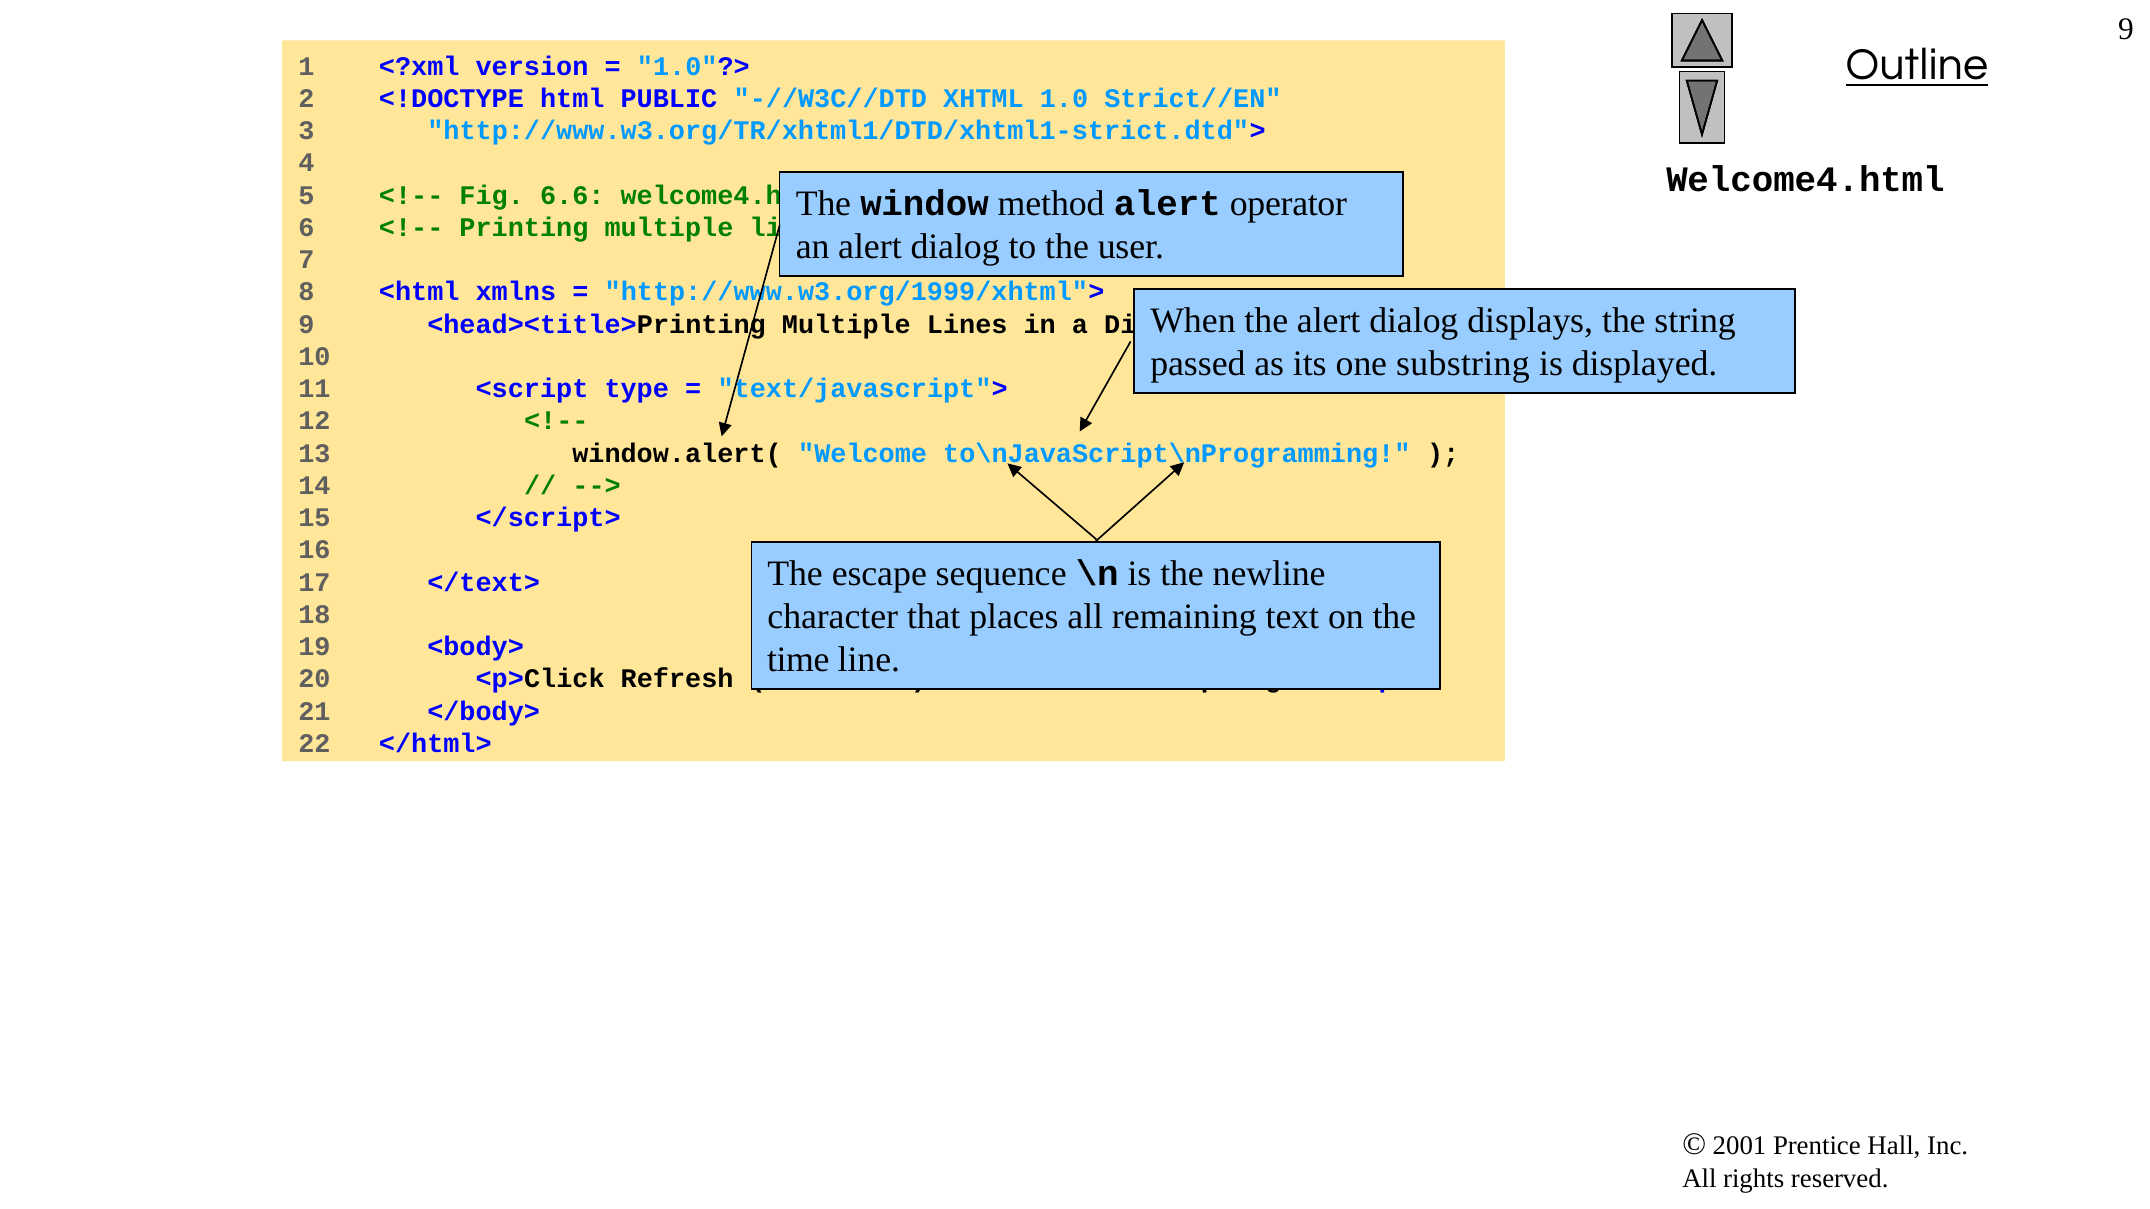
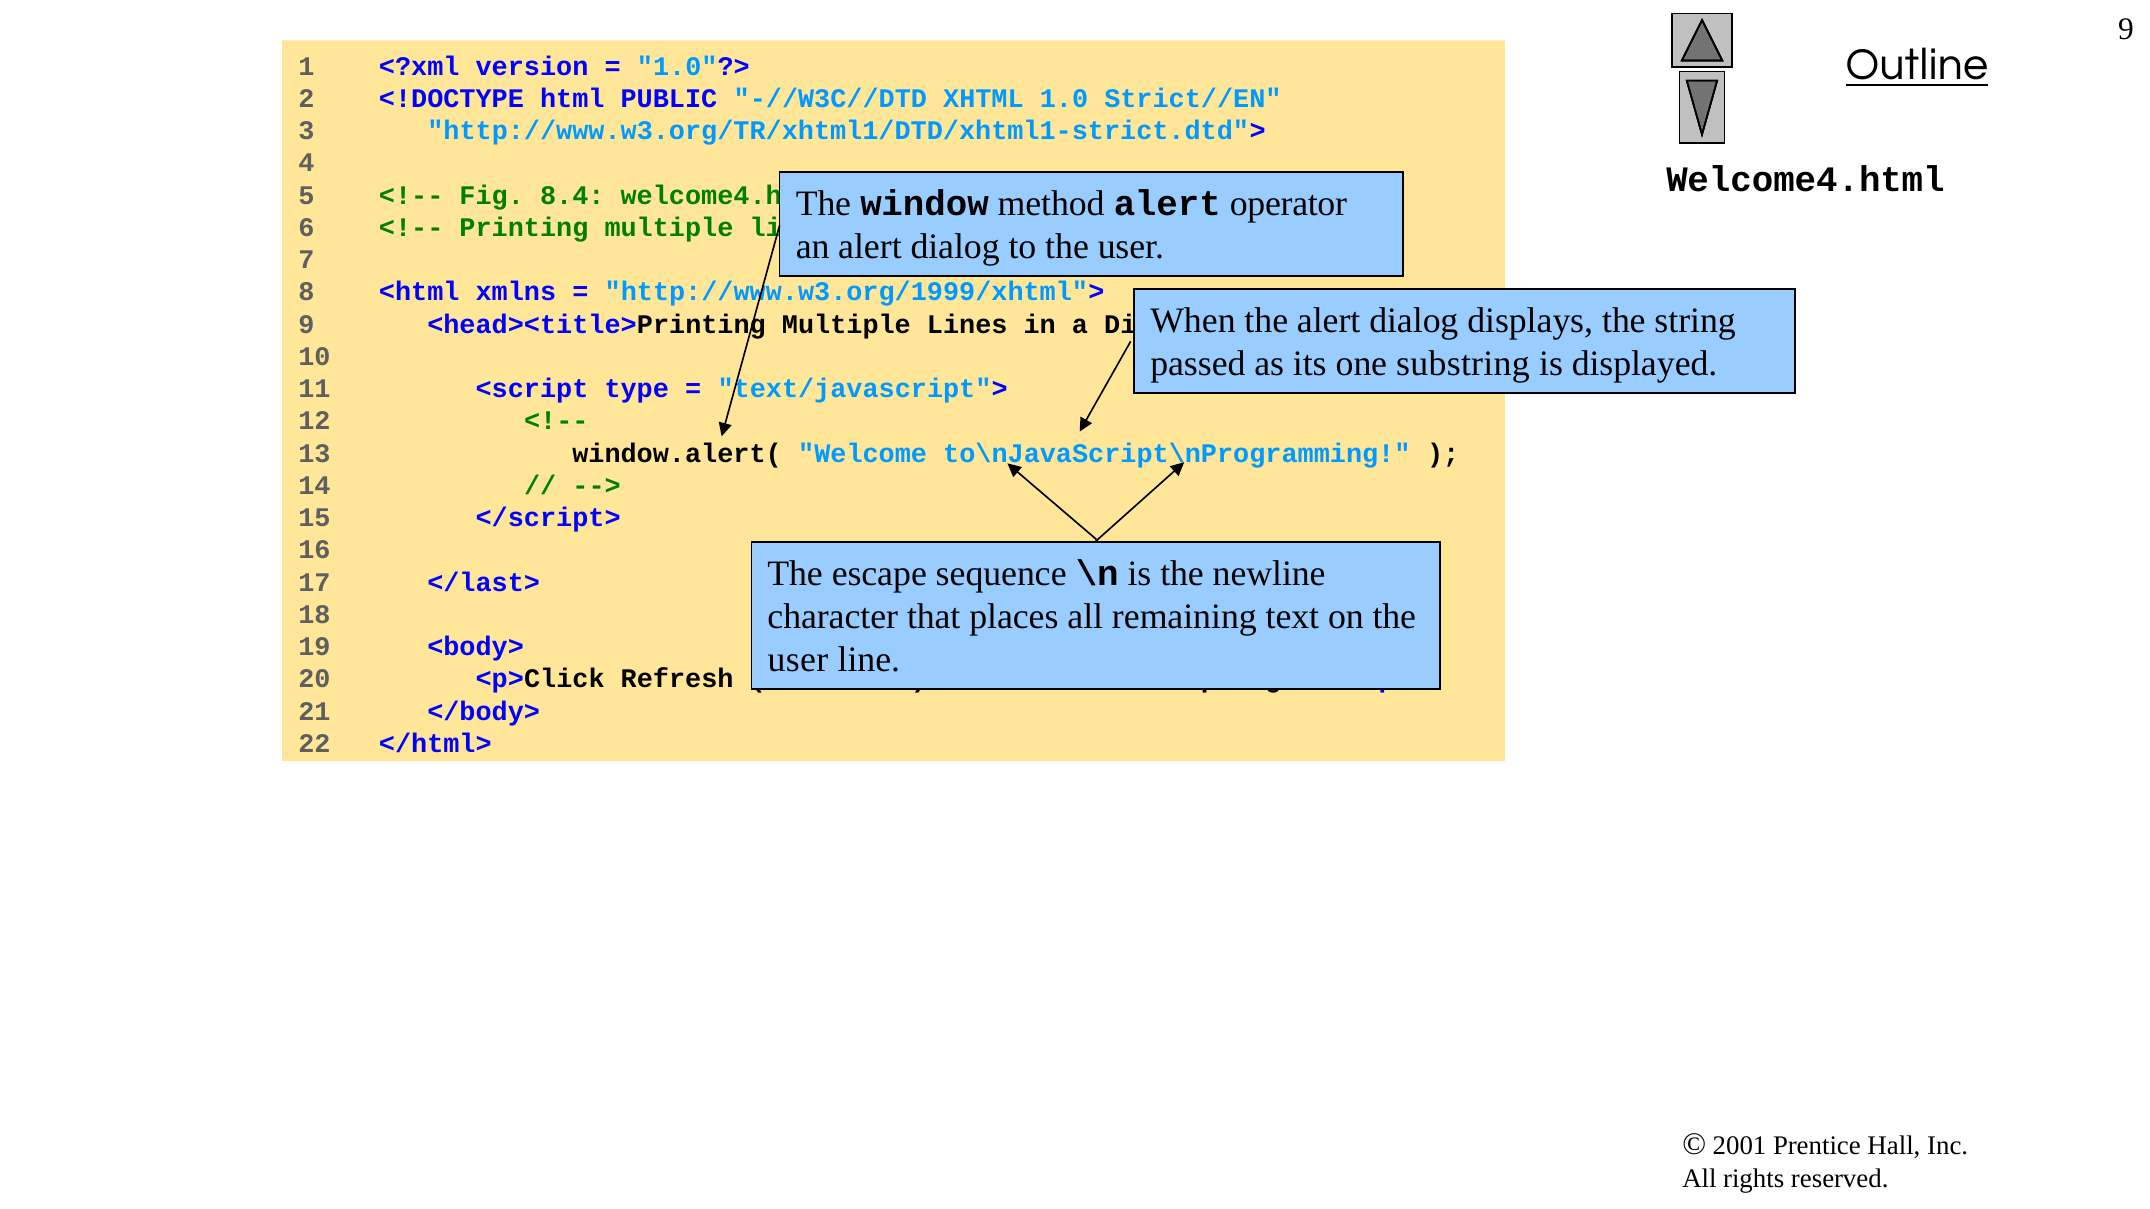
6.6: 6.6 -> 8.4
</text>: </text> -> </last>
time at (798, 660): time -> user
